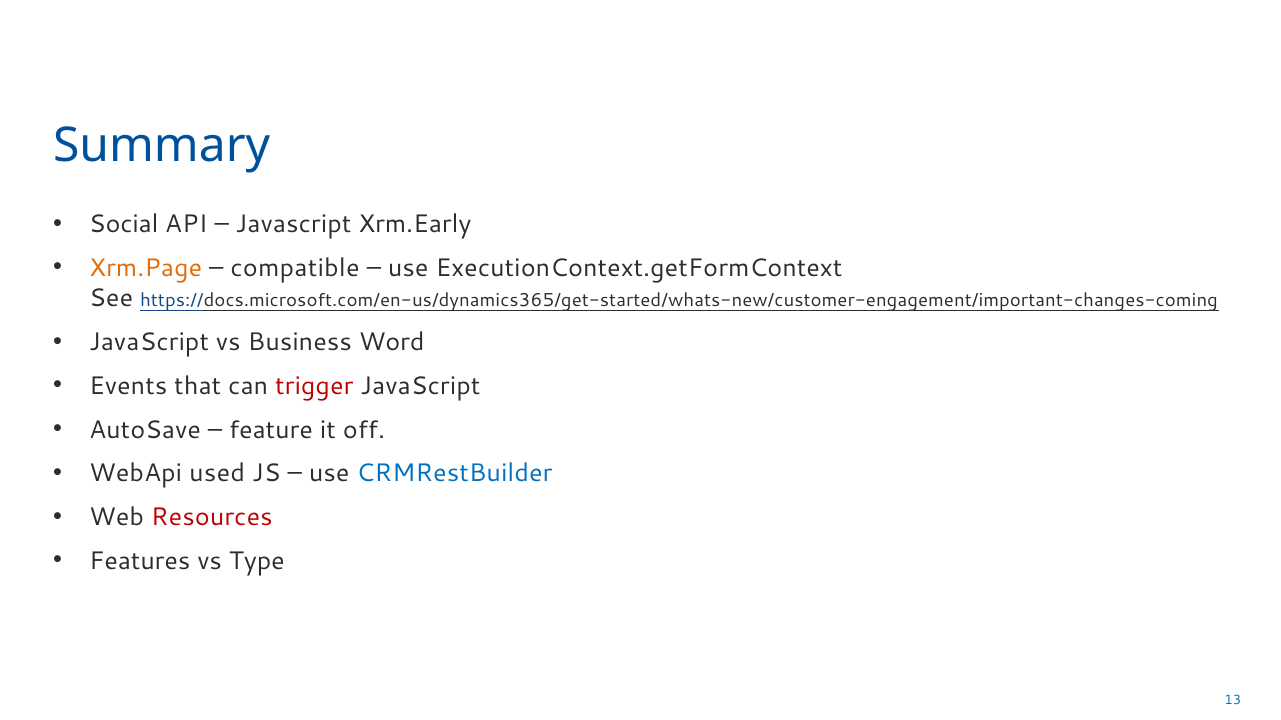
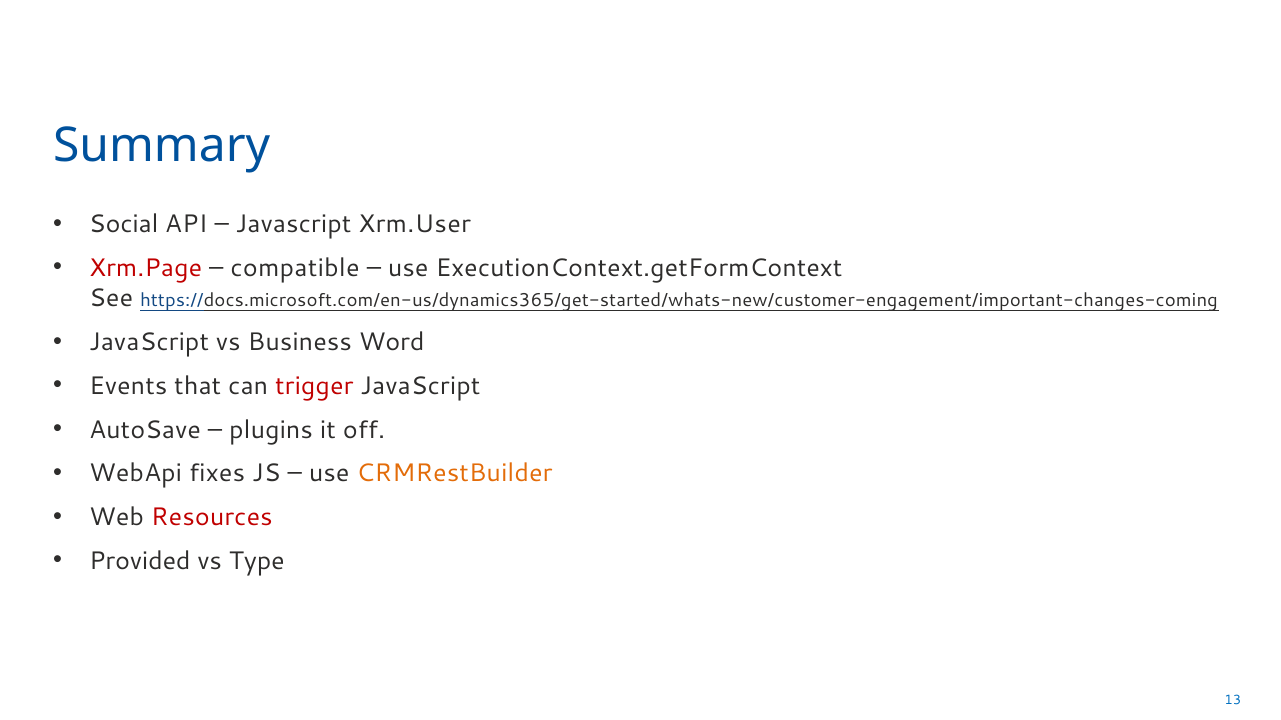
Xrm.Early: Xrm.Early -> Xrm.User
Xrm.Page colour: orange -> red
feature: feature -> plugins
used: used -> fixes
CRMRestBuilder colour: blue -> orange
Features: Features -> Provided
